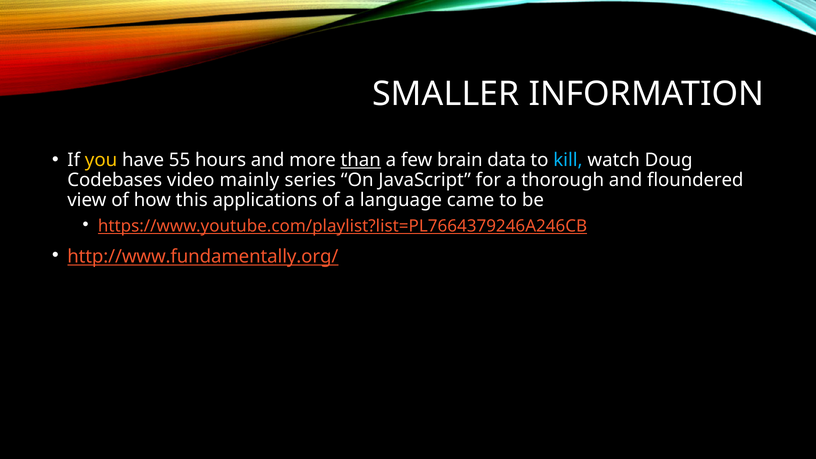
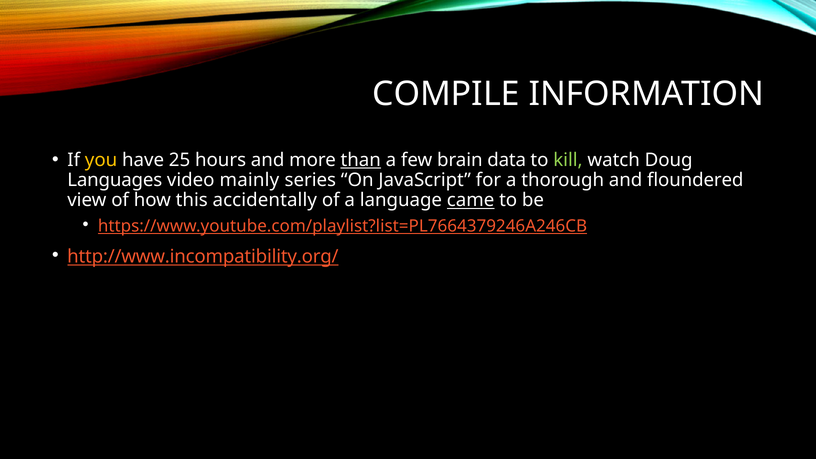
SMALLER: SMALLER -> COMPILE
55: 55 -> 25
kill colour: light blue -> light green
Codebases: Codebases -> Languages
applications: applications -> accidentally
came underline: none -> present
http://www.fundamentally.org/: http://www.fundamentally.org/ -> http://www.incompatibility.org/
